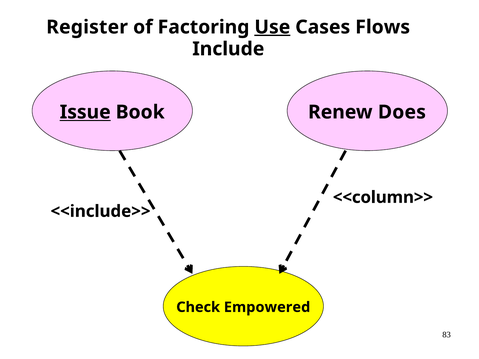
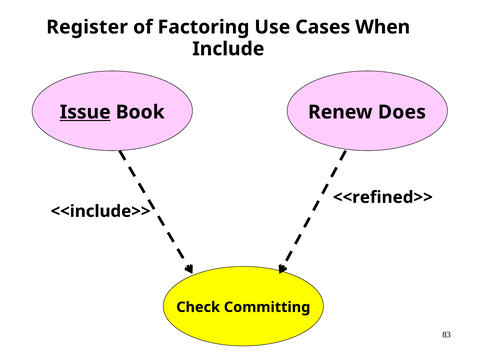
Use underline: present -> none
Flows: Flows -> When
<<column>>: <<column>> -> <<refined>>
Empowered: Empowered -> Committing
